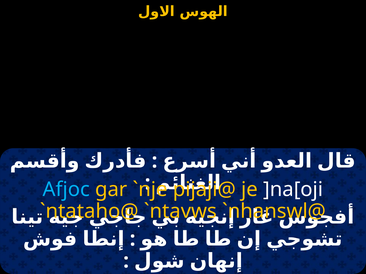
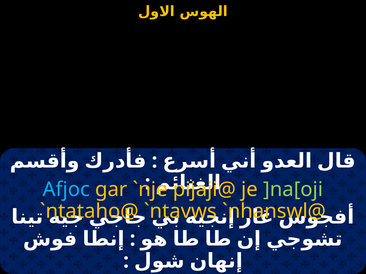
]na[oji colour: white -> light green
